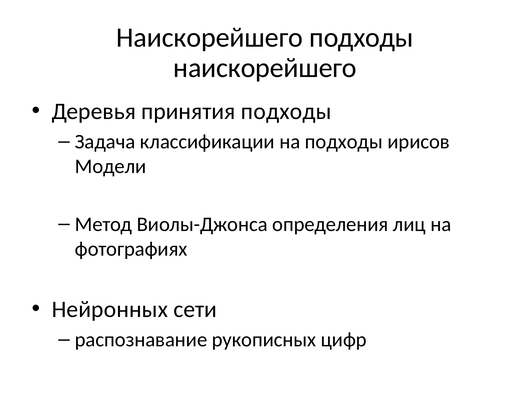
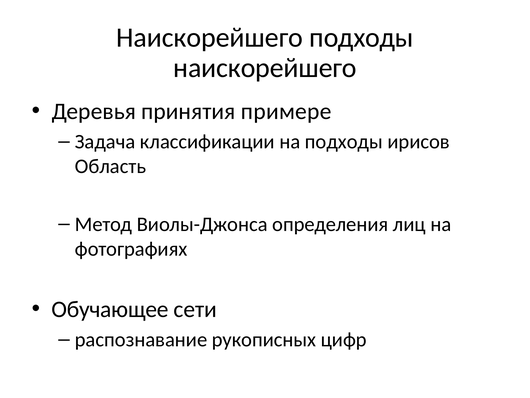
принятия подходы: подходы -> примере
Модели: Модели -> Область
Нейронных: Нейронных -> Обучающее
